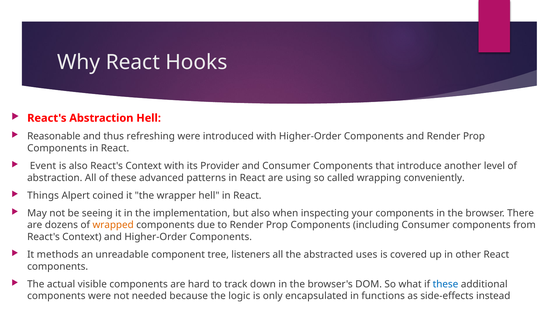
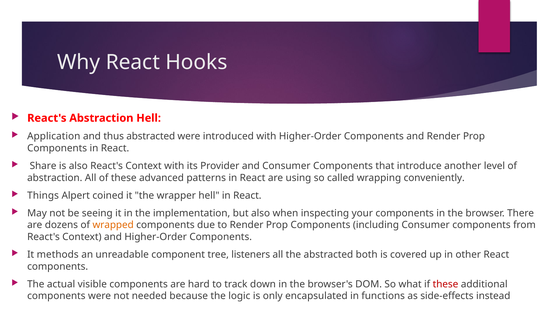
Reasonable: Reasonable -> Application
thus refreshing: refreshing -> abstracted
Event: Event -> Share
uses: uses -> both
these at (446, 285) colour: blue -> red
